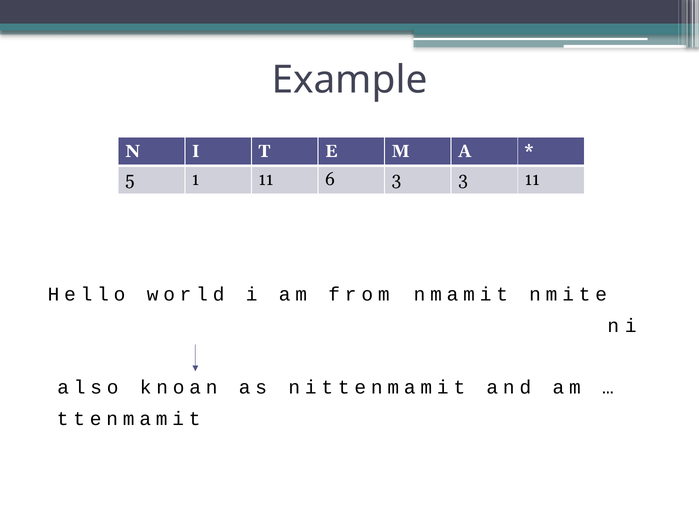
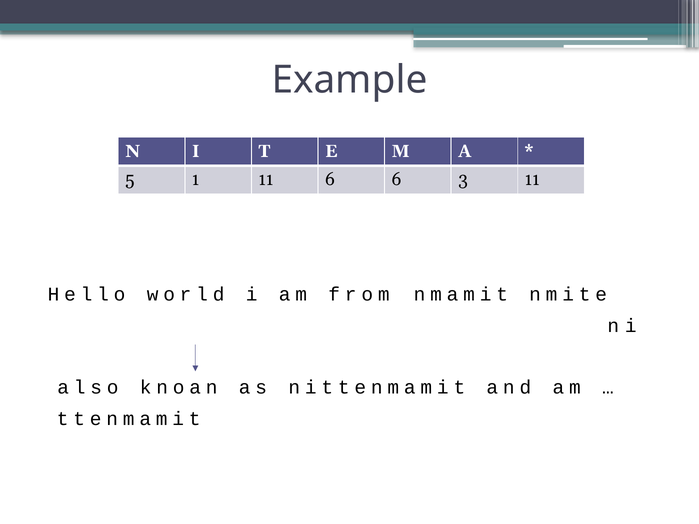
6 3: 3 -> 6
